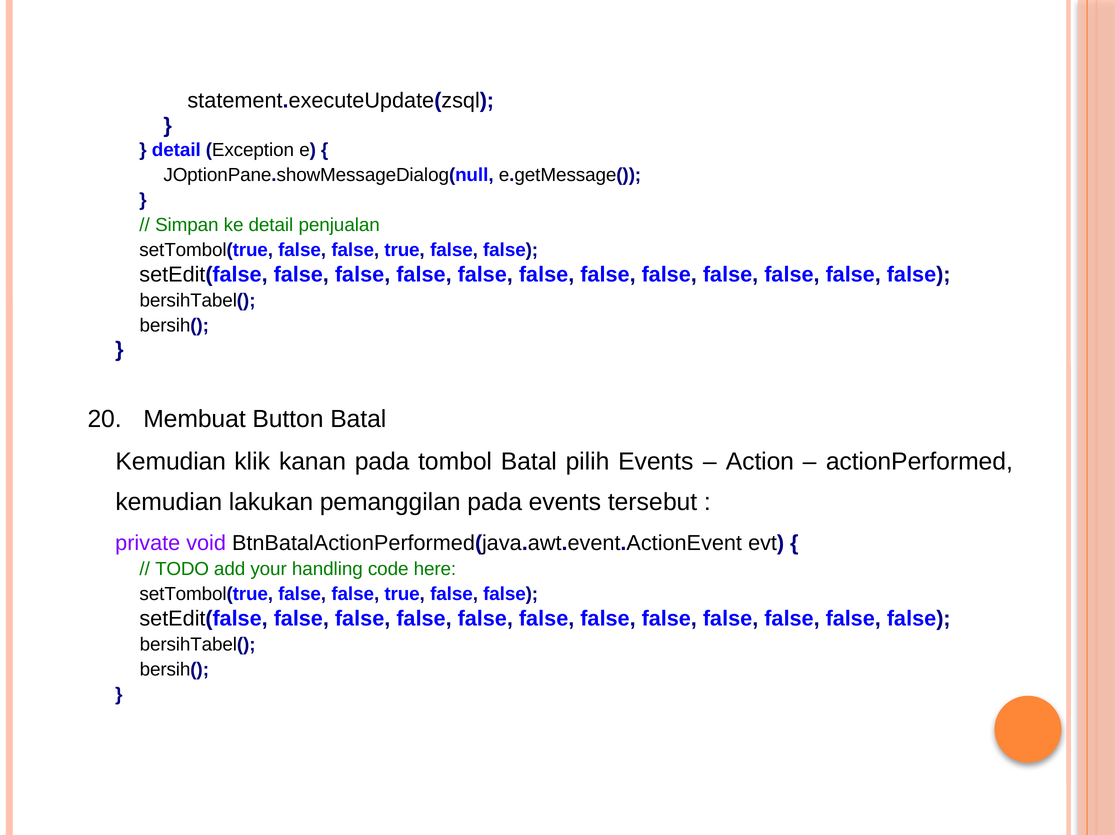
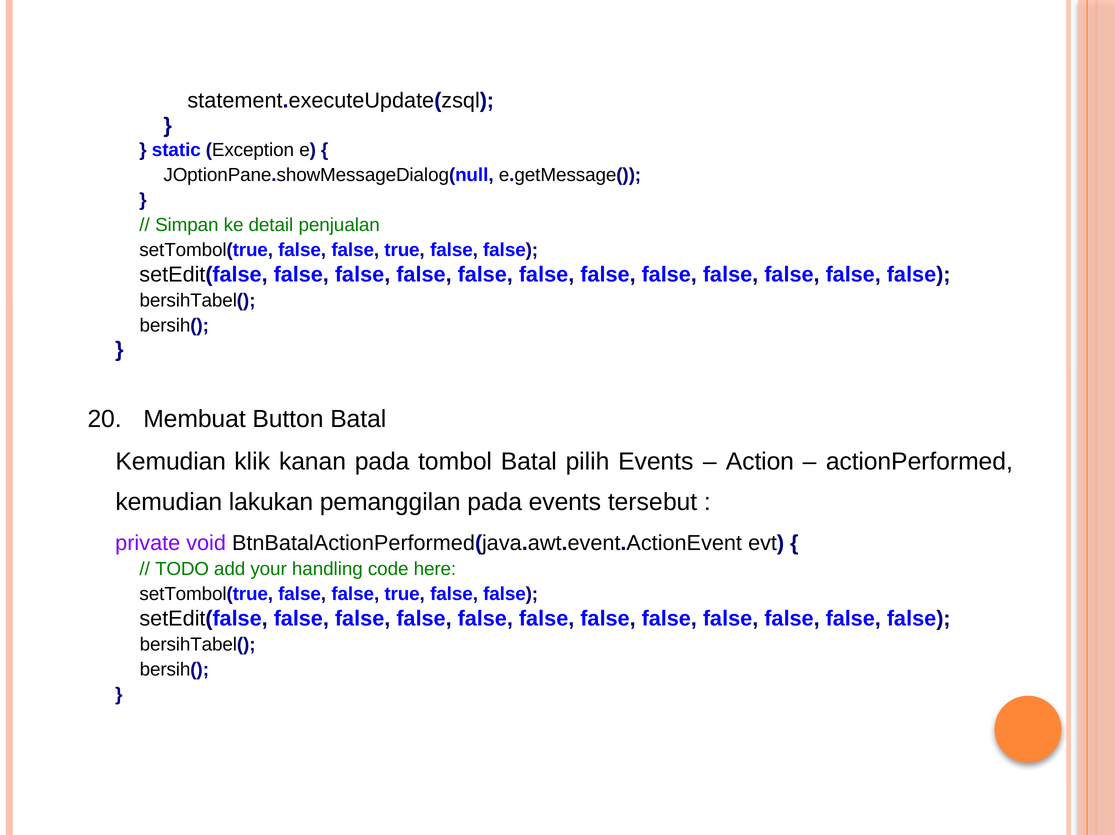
detail at (176, 150): detail -> static
